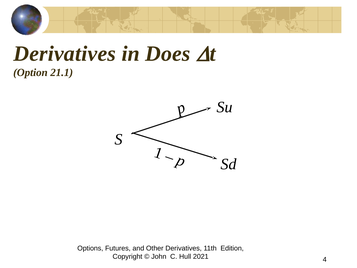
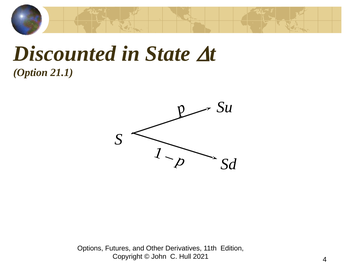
Derivatives at (65, 54): Derivatives -> Discounted
Does: Does -> State
